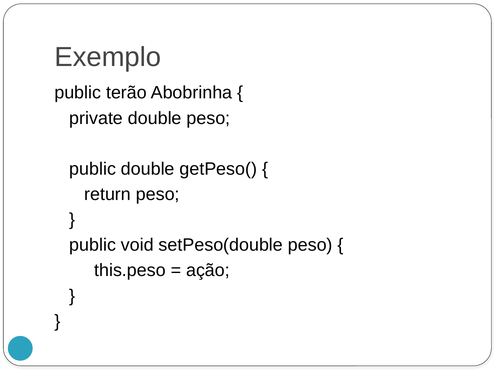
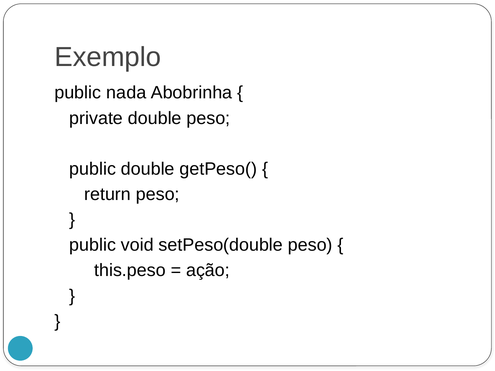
terão: terão -> nada
